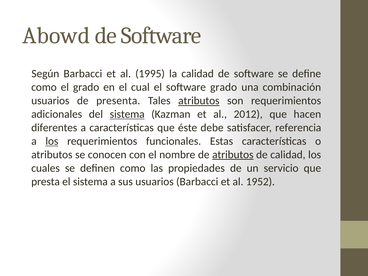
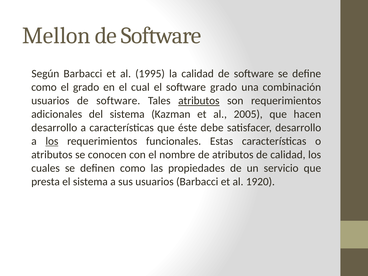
Abowd: Abowd -> Mellon
presenta at (118, 101): presenta -> software
sistema at (127, 114) underline: present -> none
2012: 2012 -> 2005
diferentes at (54, 128): diferentes -> desarrollo
satisfacer referencia: referencia -> desarrollo
atributos at (233, 155) underline: present -> none
1952: 1952 -> 1920
